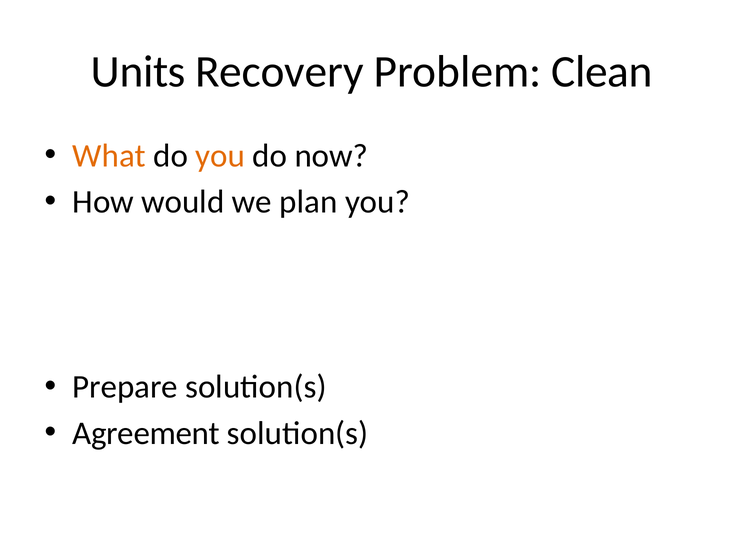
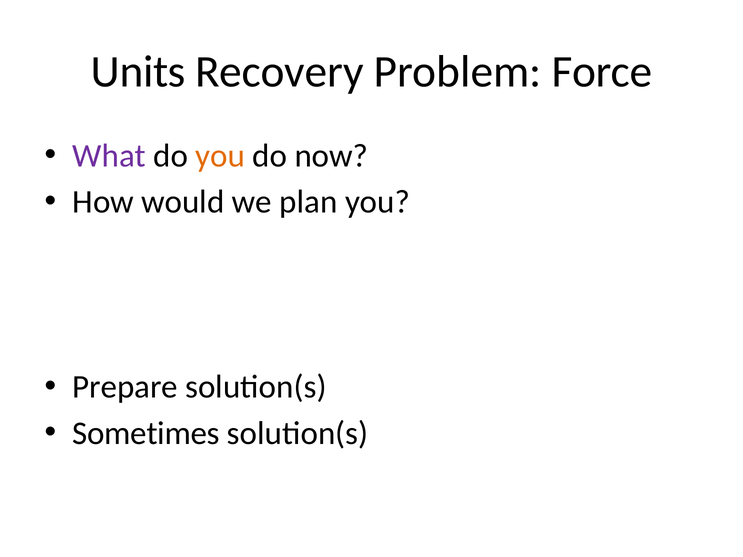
Clean: Clean -> Force
What colour: orange -> purple
Agreement: Agreement -> Sometimes
